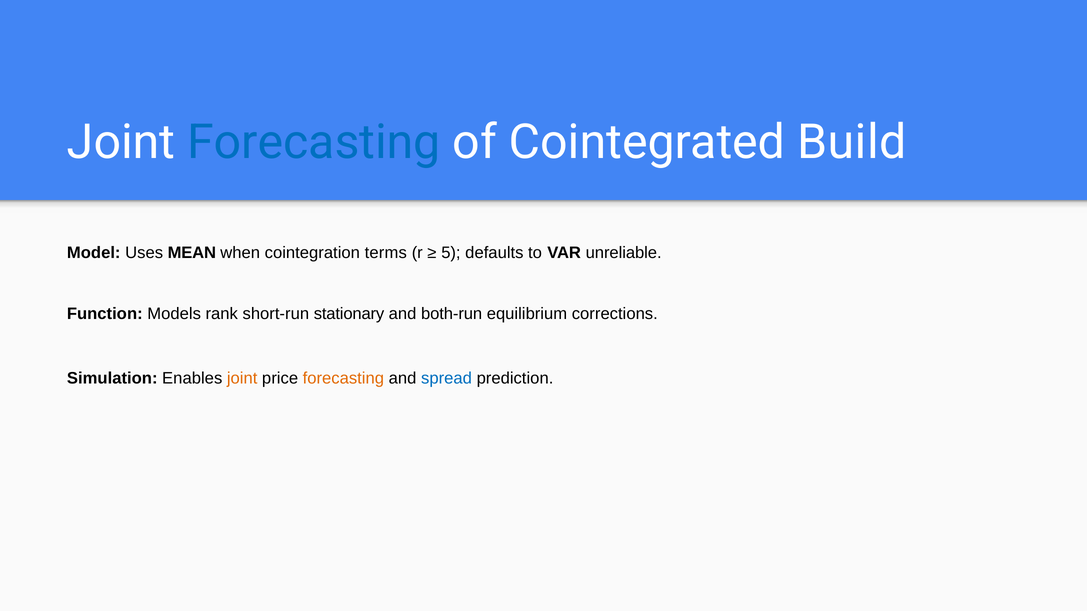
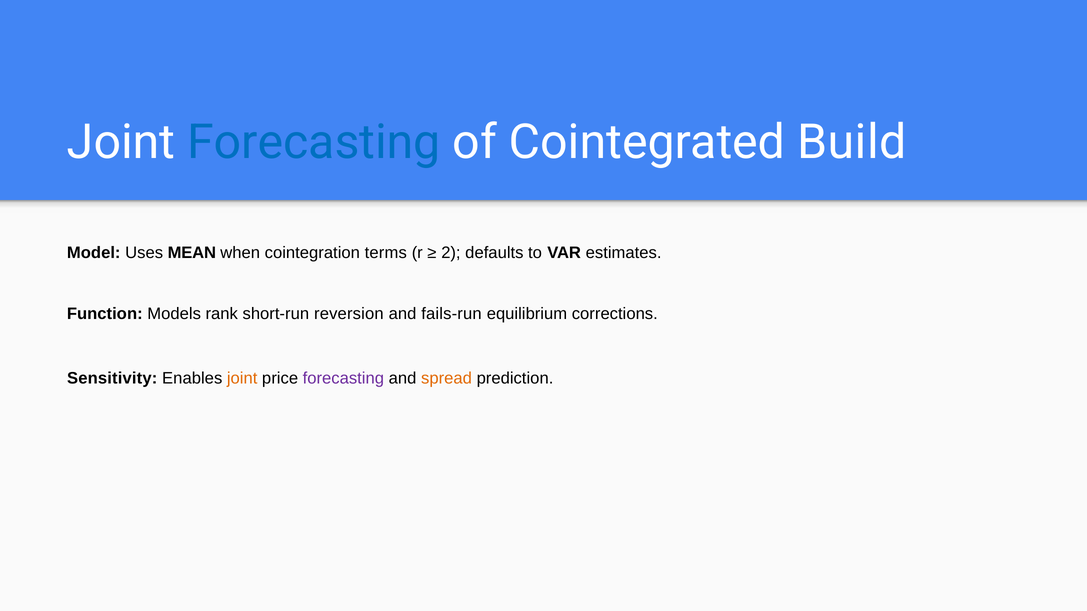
5: 5 -> 2
unreliable: unreliable -> estimates
stationary: stationary -> reversion
both-run: both-run -> fails-run
Simulation: Simulation -> Sensitivity
forecasting at (343, 378) colour: orange -> purple
spread colour: blue -> orange
